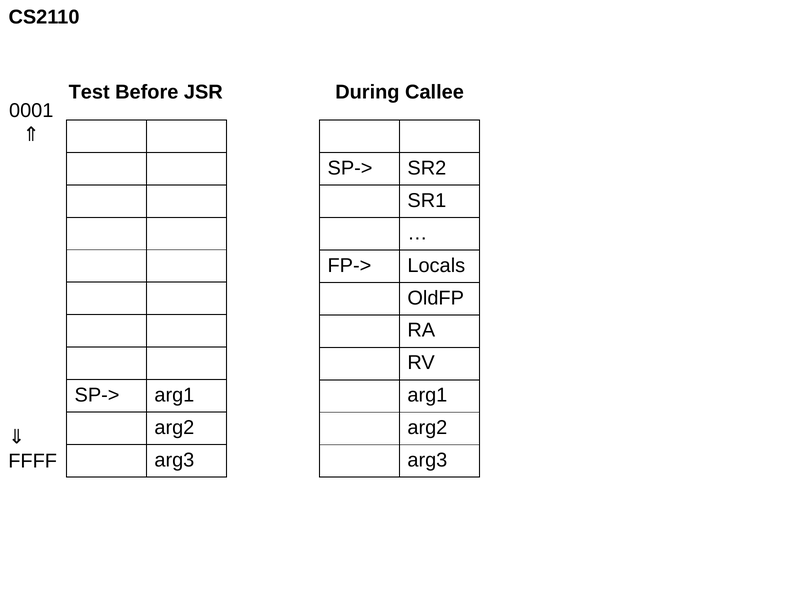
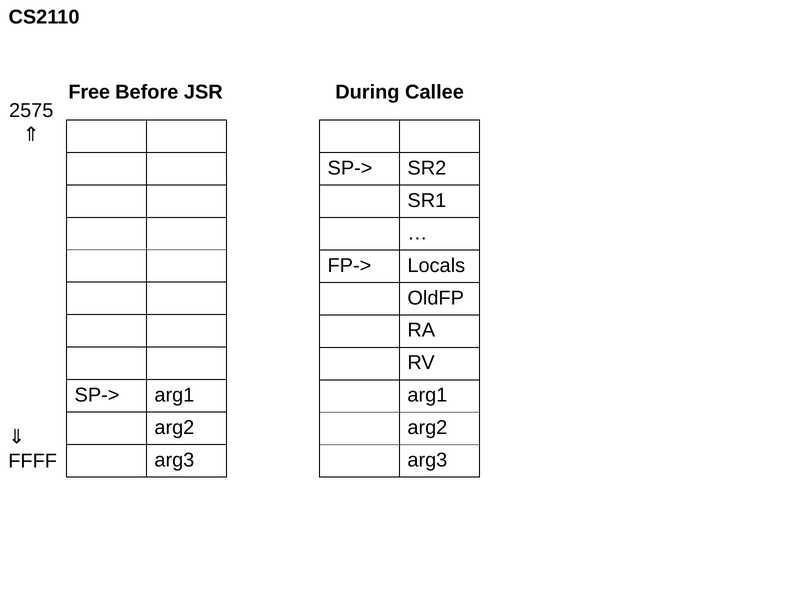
Test: Test -> Free
0001: 0001 -> 2575
